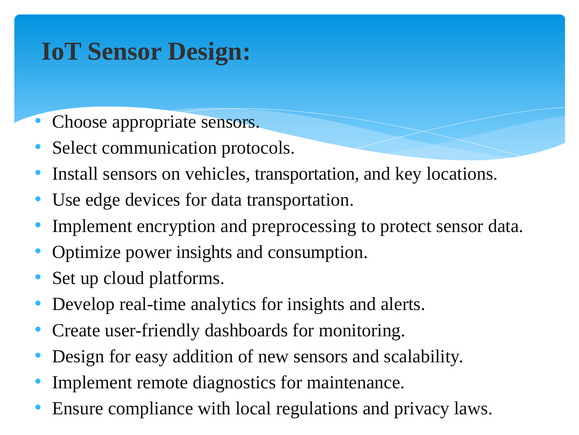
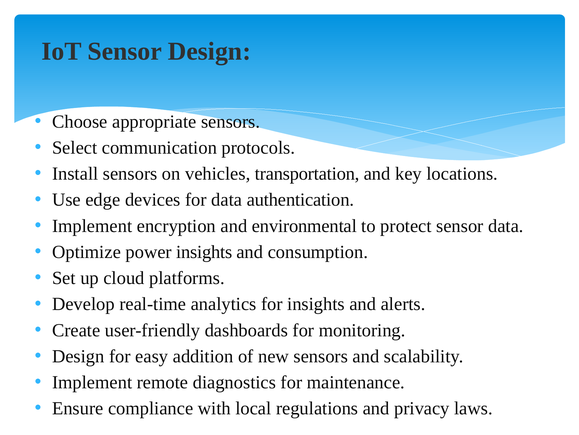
data transportation: transportation -> authentication
preprocessing: preprocessing -> environmental
